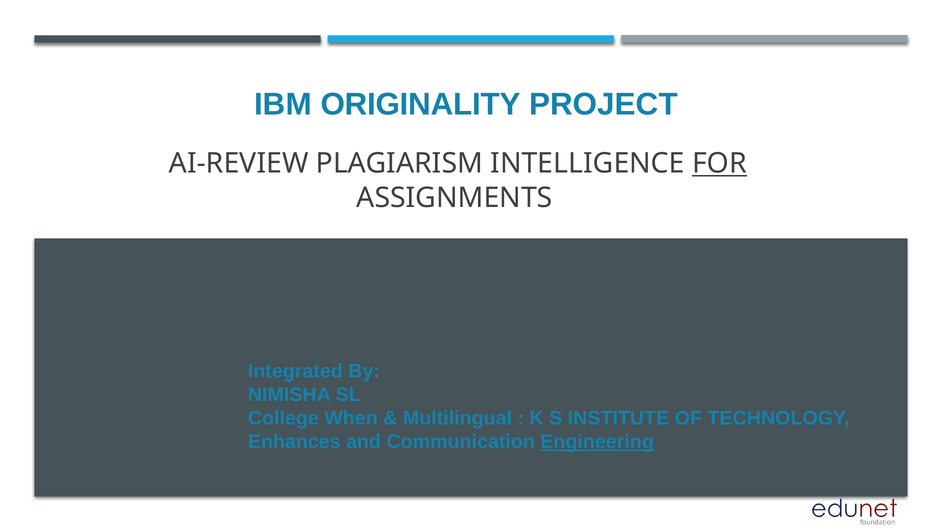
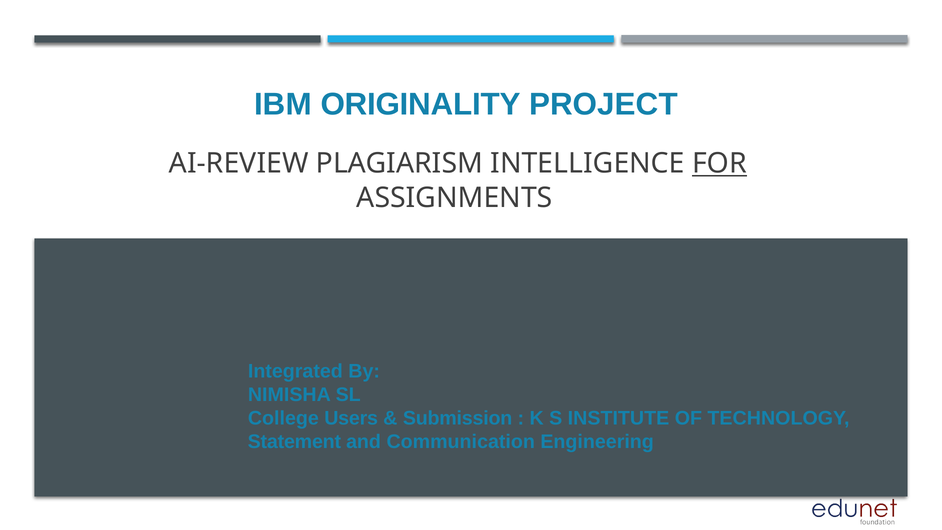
When: When -> Users
Multilingual: Multilingual -> Submission
Enhances: Enhances -> Statement
Engineering underline: present -> none
